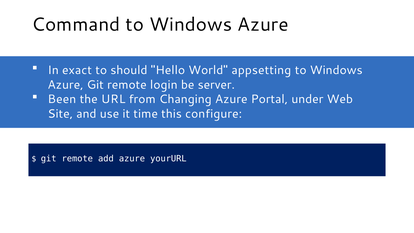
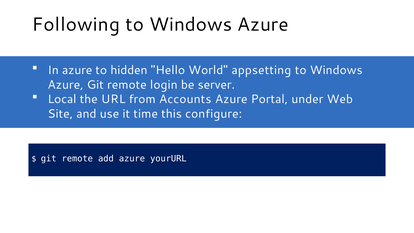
Command: Command -> Following
In exact: exact -> azure
should: should -> hidden
Been: Been -> Local
Changing: Changing -> Accounts
